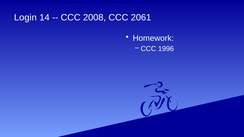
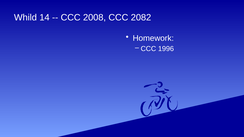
Login: Login -> Whild
2061: 2061 -> 2082
